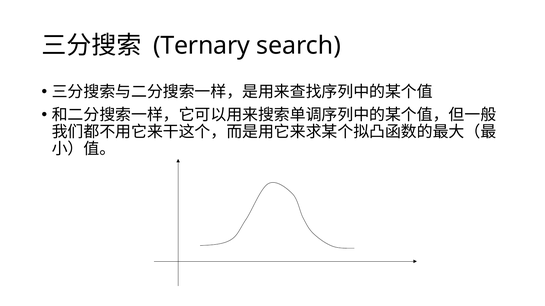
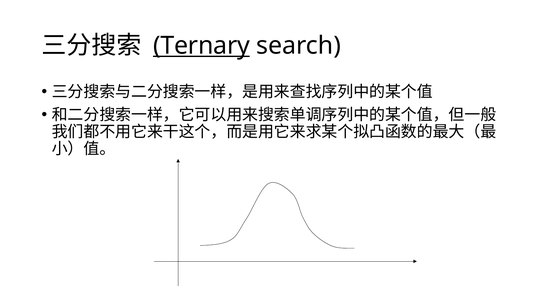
Ternary underline: none -> present
